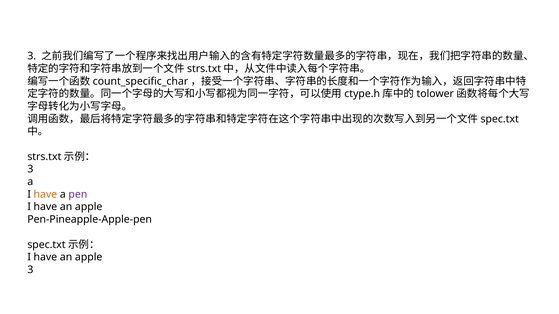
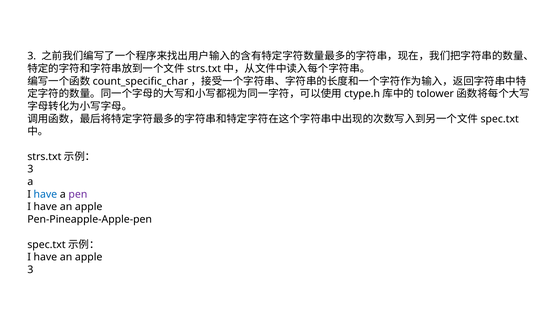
have at (45, 195) colour: orange -> blue
